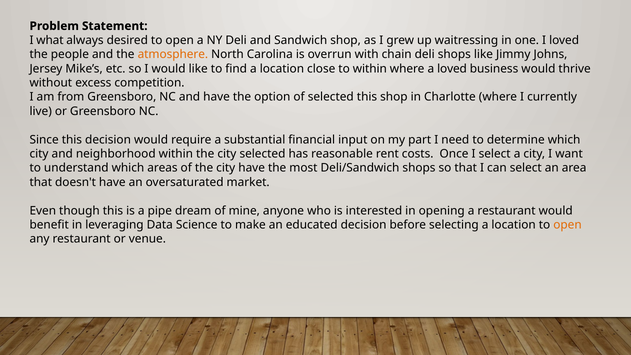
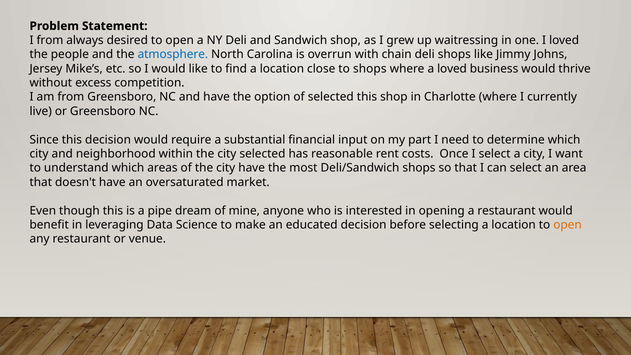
I what: what -> from
atmosphere colour: orange -> blue
to within: within -> shops
